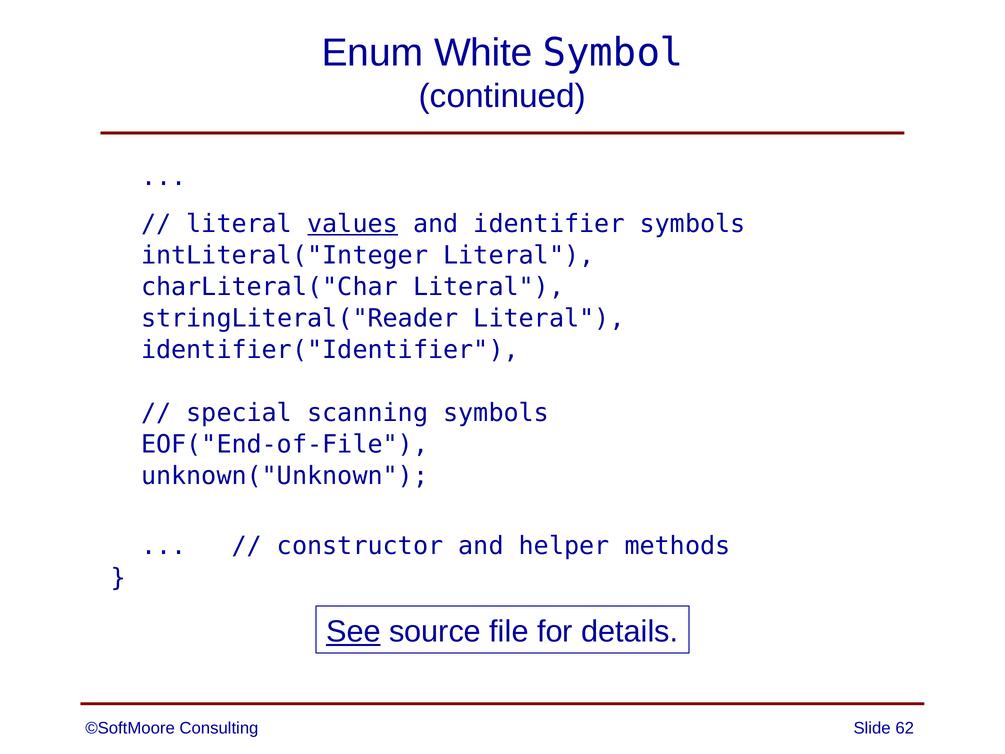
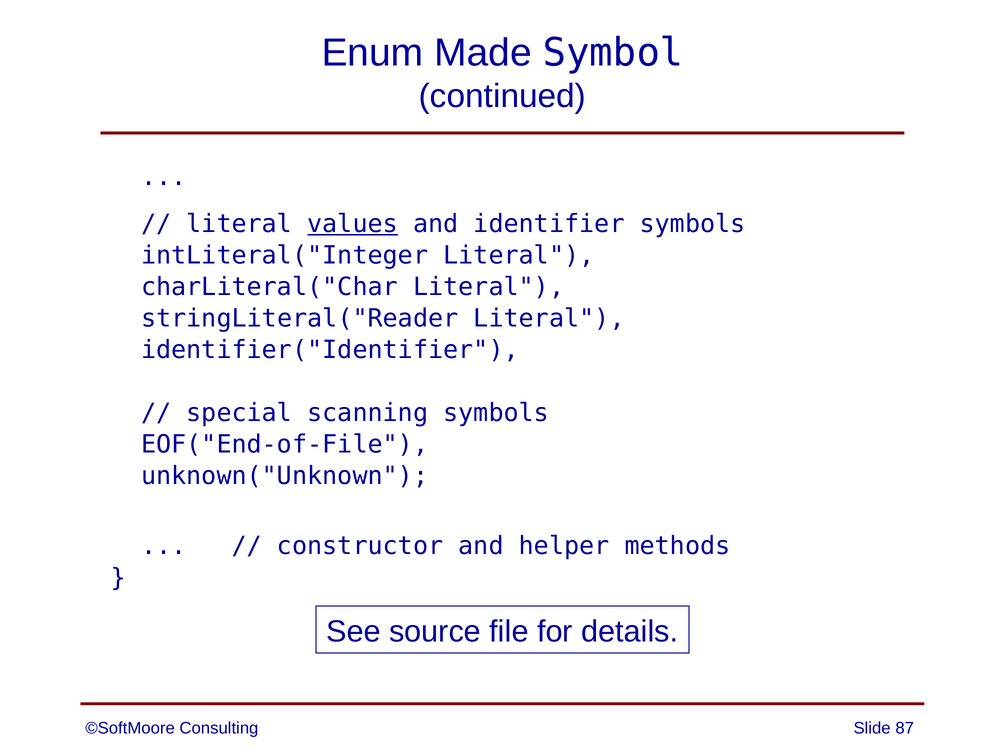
White: White -> Made
See underline: present -> none
62: 62 -> 87
